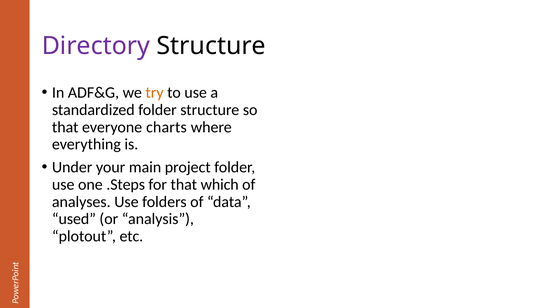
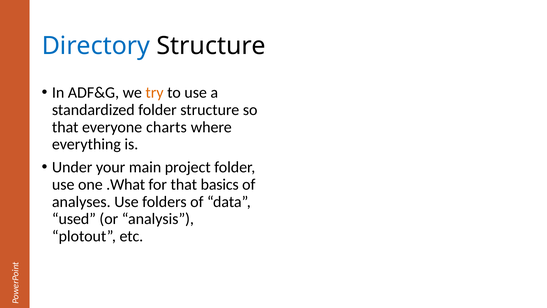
Directory colour: purple -> blue
.Steps: .Steps -> .What
which: which -> basics
